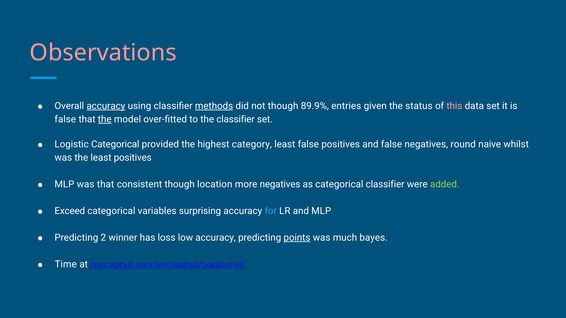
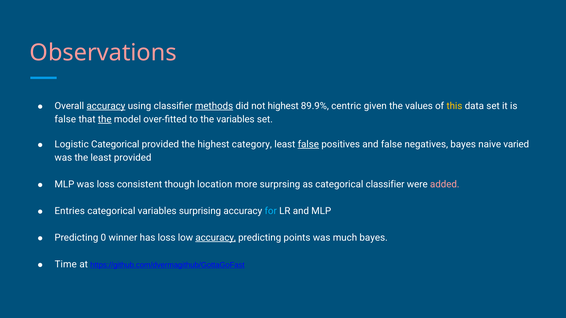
not though: though -> highest
entries: entries -> centric
status: status -> values
this colour: pink -> yellow
the classifier: classifier -> variables
false at (308, 144) underline: none -> present
negatives round: round -> bayes
whilst: whilst -> varied
least positives: positives -> provided
was that: that -> loss
more negatives: negatives -> surprsing
added colour: light green -> pink
Exceed: Exceed -> Entries
2: 2 -> 0
accuracy at (216, 238) underline: none -> present
points underline: present -> none
